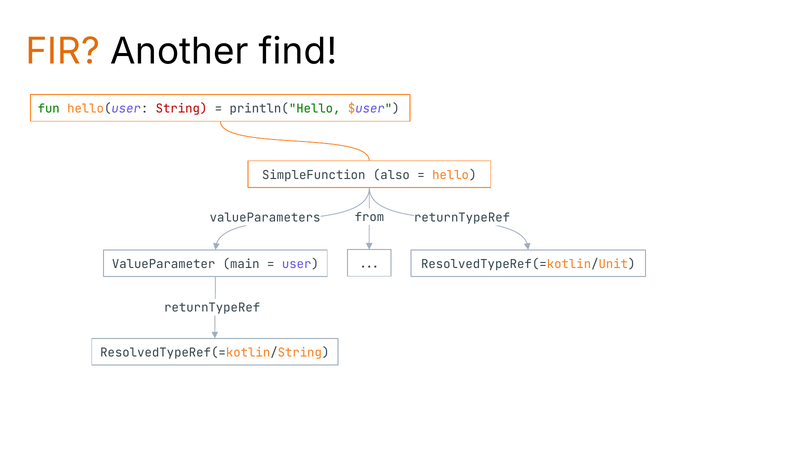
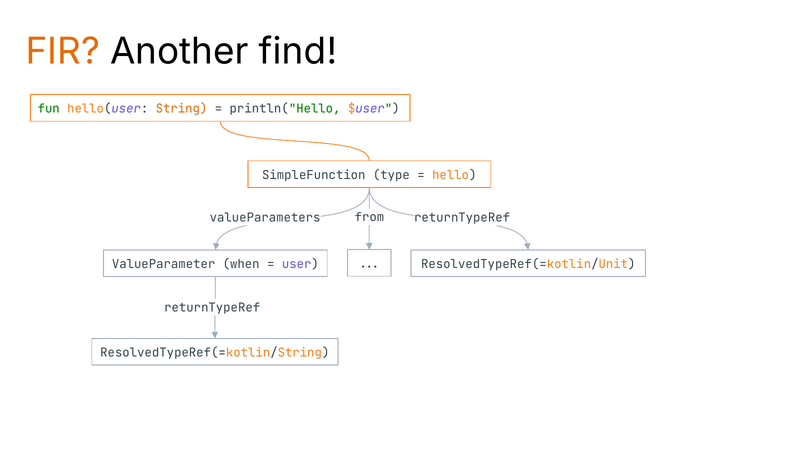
String colour: red -> orange
also: also -> type
main: main -> when
